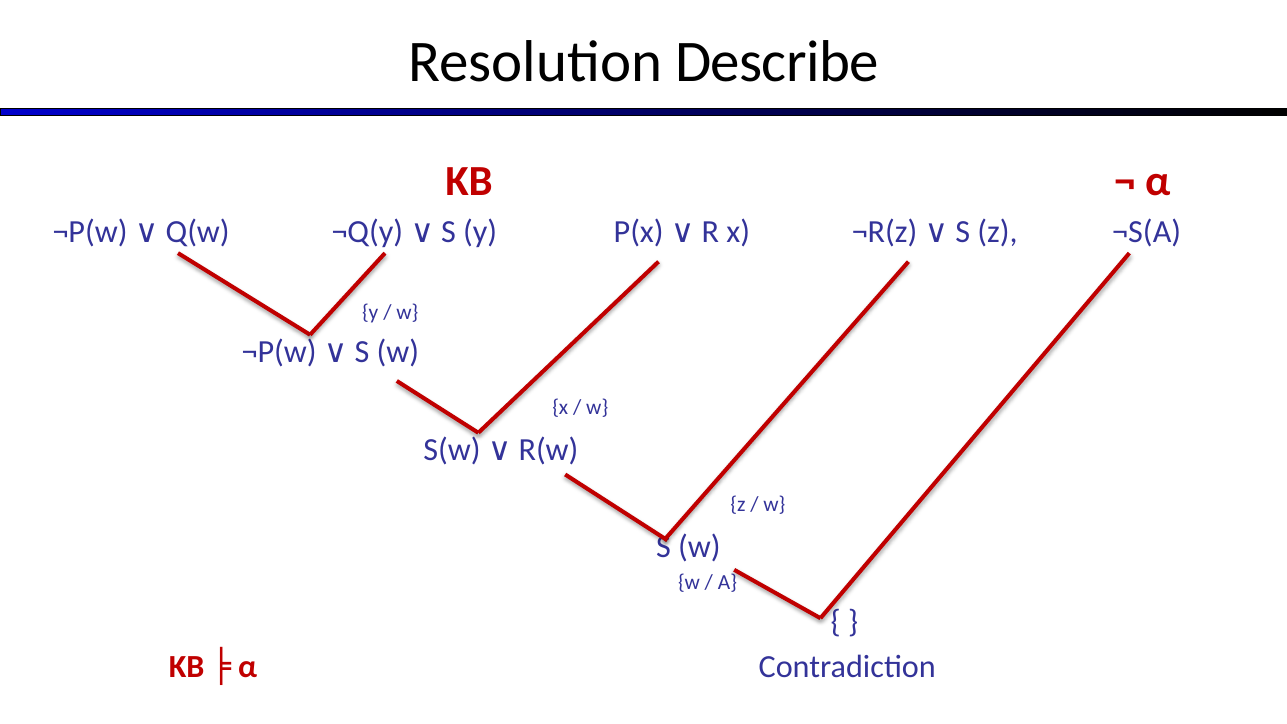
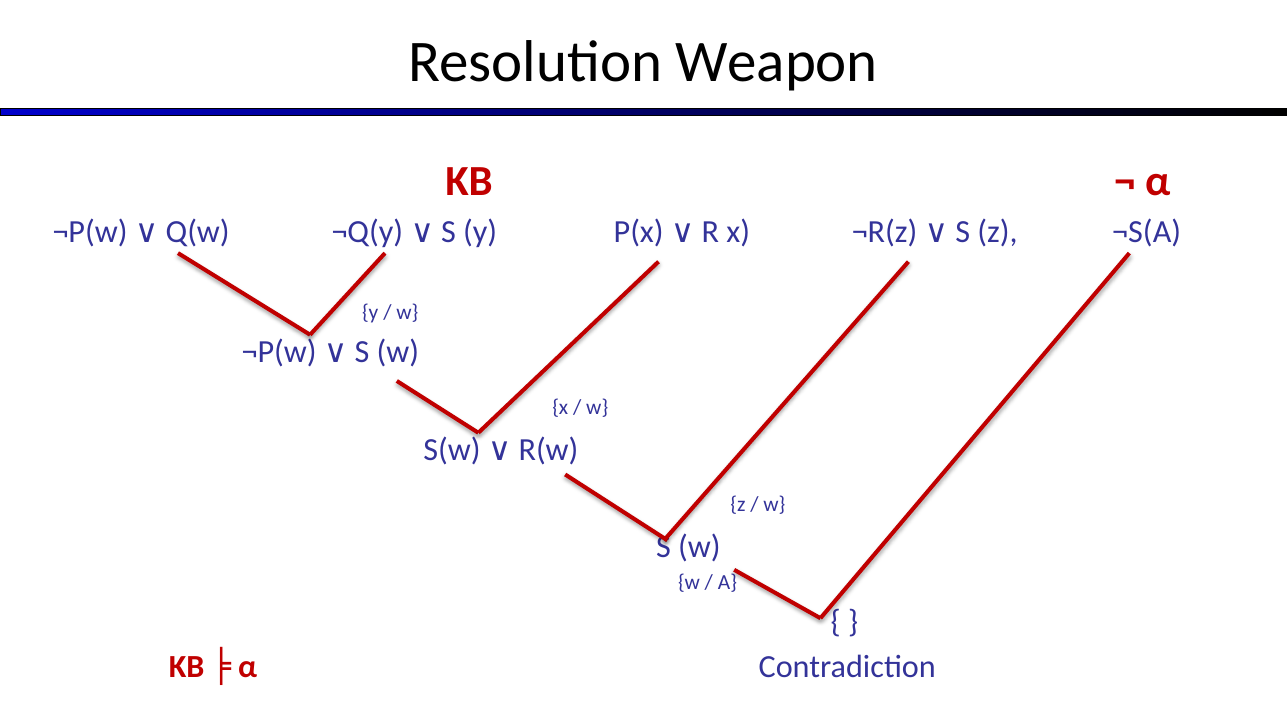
Describe: Describe -> Weapon
